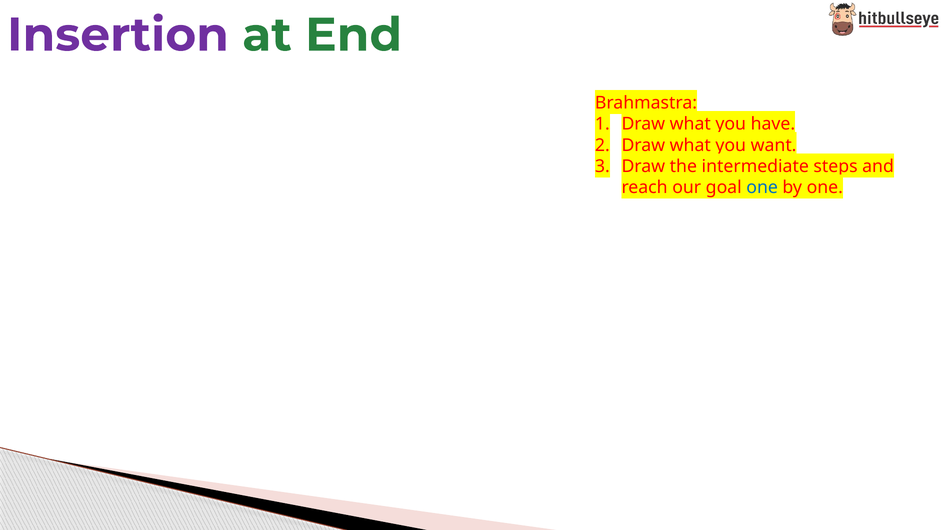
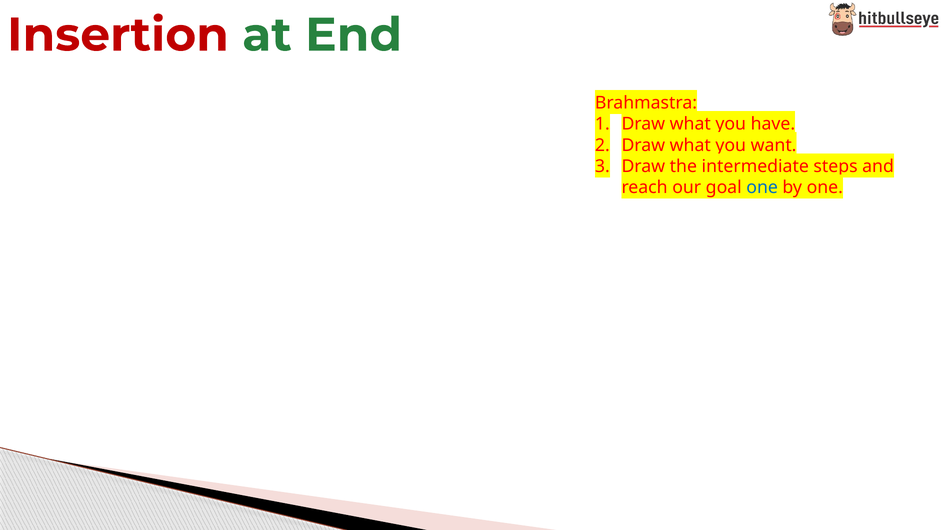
Insertion colour: purple -> red
